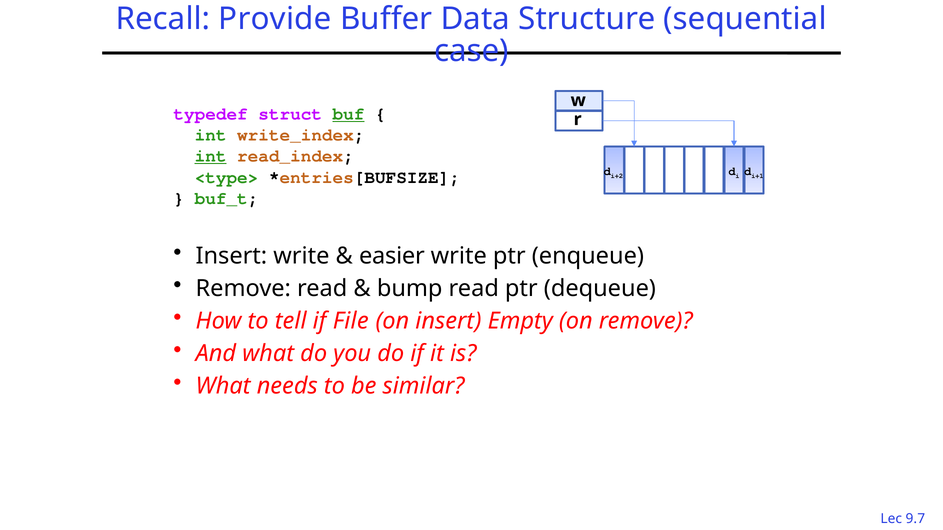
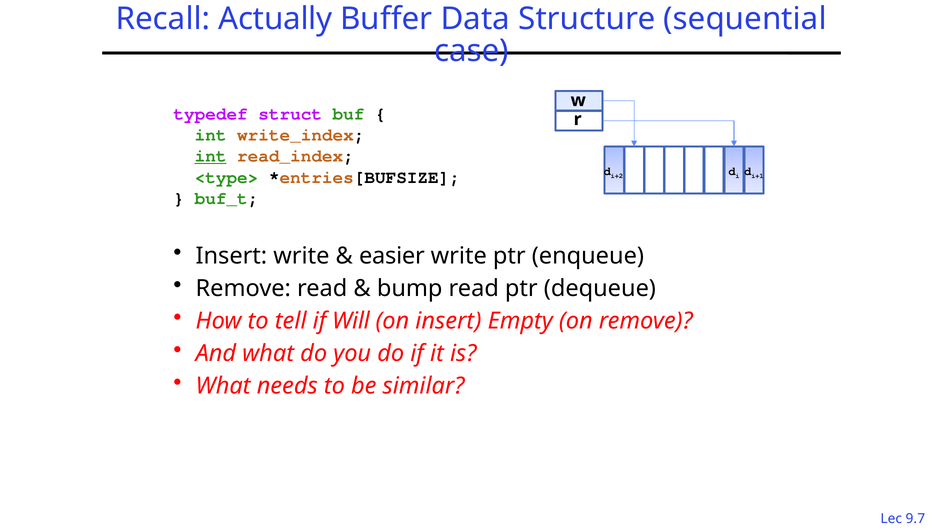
Provide: Provide -> Actually
buf underline: present -> none
File: File -> Will
